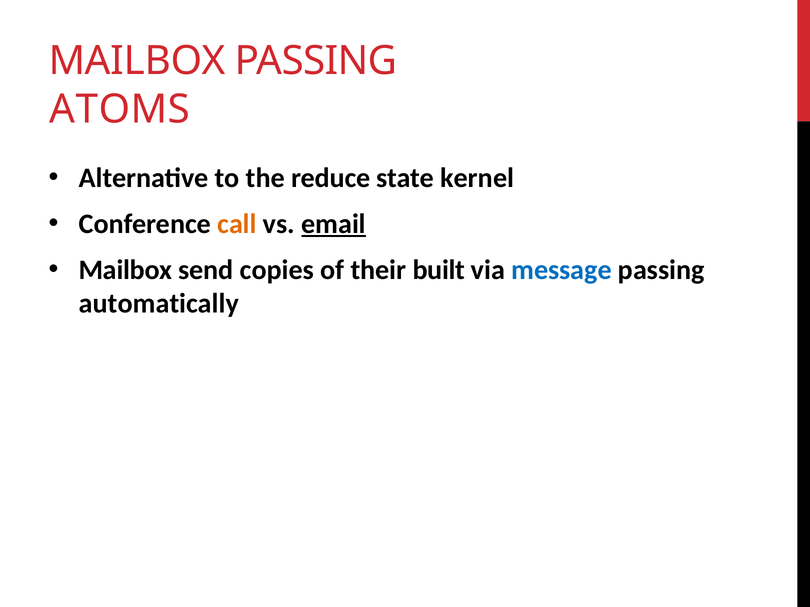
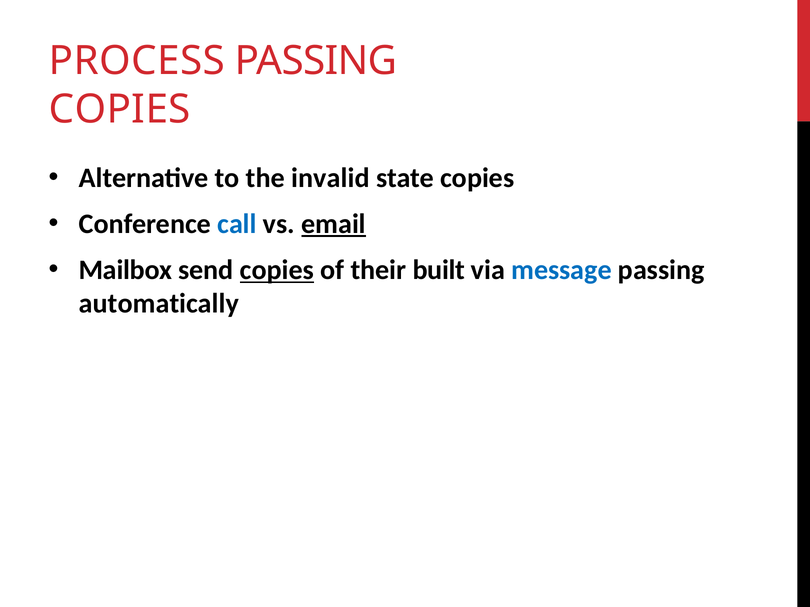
MAILBOX at (137, 61): MAILBOX -> PROCESS
ATOMS at (120, 109): ATOMS -> COPIES
reduce: reduce -> invalid
state kernel: kernel -> copies
call colour: orange -> blue
copies at (277, 270) underline: none -> present
